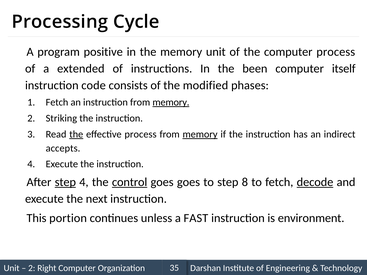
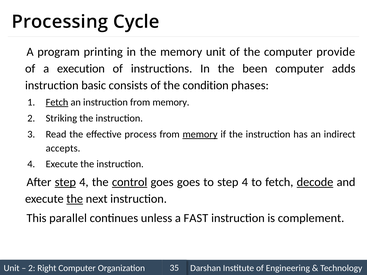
positive: positive -> printing
computer process: process -> provide
extended: extended -> execution
itself: itself -> adds
code: code -> basic
modified: modified -> condition
Fetch at (57, 102) underline: none -> present
memory at (171, 102) underline: present -> none
the at (76, 134) underline: present -> none
to step 8: 8 -> 4
the at (75, 199) underline: none -> present
portion: portion -> parallel
environment: environment -> complement
